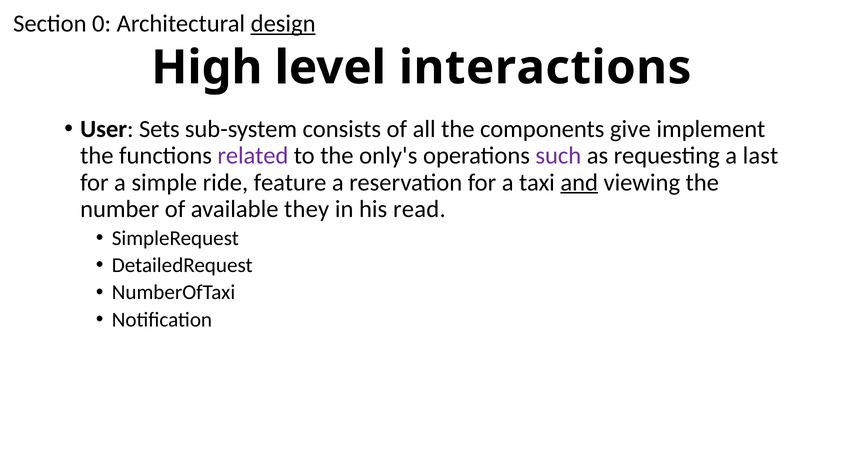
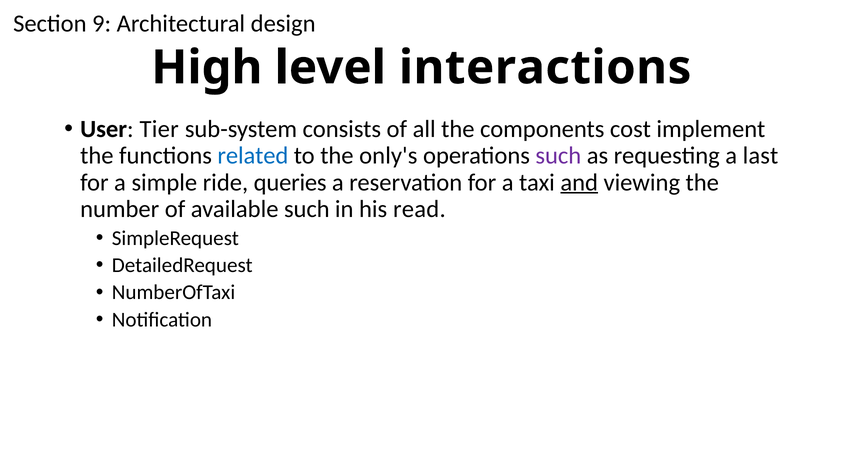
0: 0 -> 9
design underline: present -> none
Sets: Sets -> Tier
give: give -> cost
related colour: purple -> blue
feature: feature -> queries
available they: they -> such
